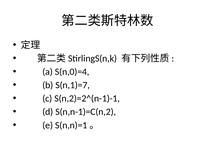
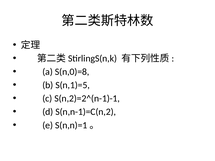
S(n,0)=4: S(n,0)=4 -> S(n,0)=8
S(n,1)=7: S(n,1)=7 -> S(n,1)=5
